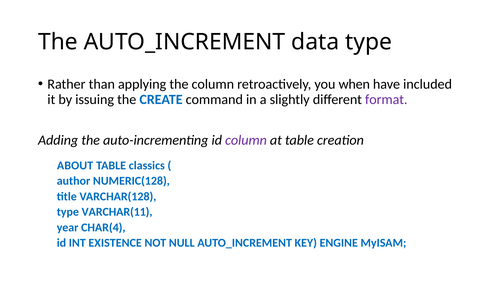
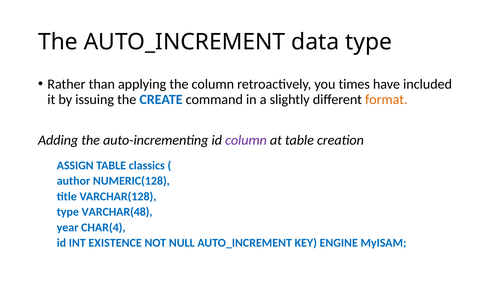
when: when -> times
format colour: purple -> orange
ABOUT: ABOUT -> ASSIGN
VARCHAR(11: VARCHAR(11 -> VARCHAR(48
